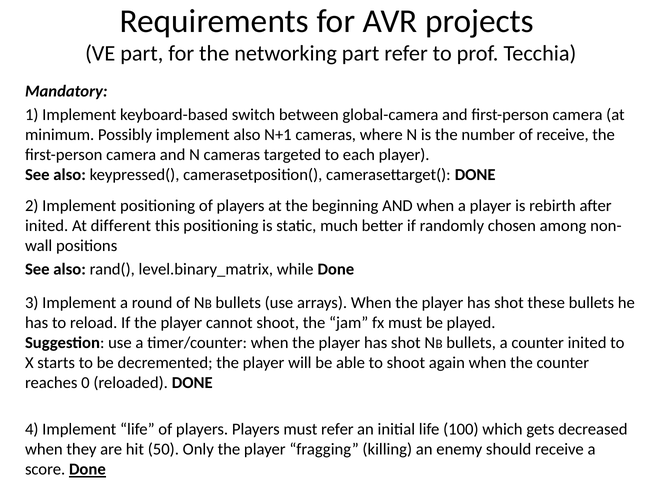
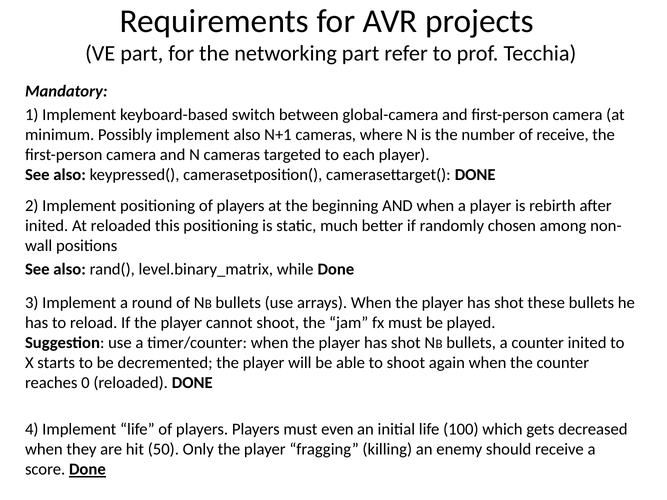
At different: different -> reloaded
must refer: refer -> even
